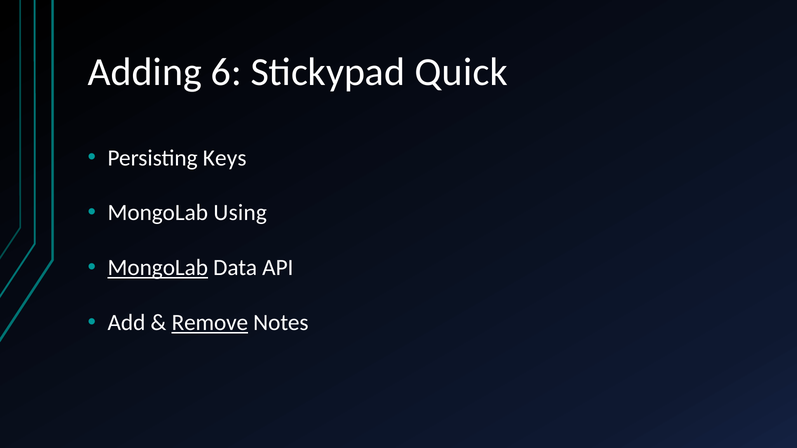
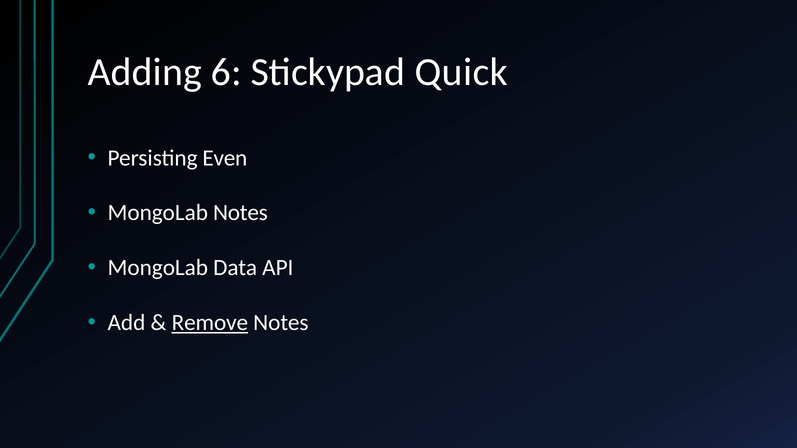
Keys: Keys -> Even
MongoLab Using: Using -> Notes
MongoLab at (158, 268) underline: present -> none
